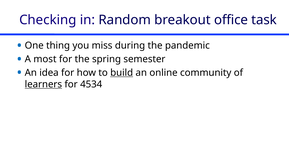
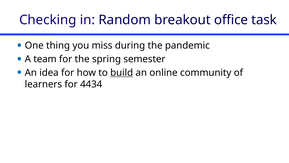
most: most -> team
learners underline: present -> none
4534: 4534 -> 4434
